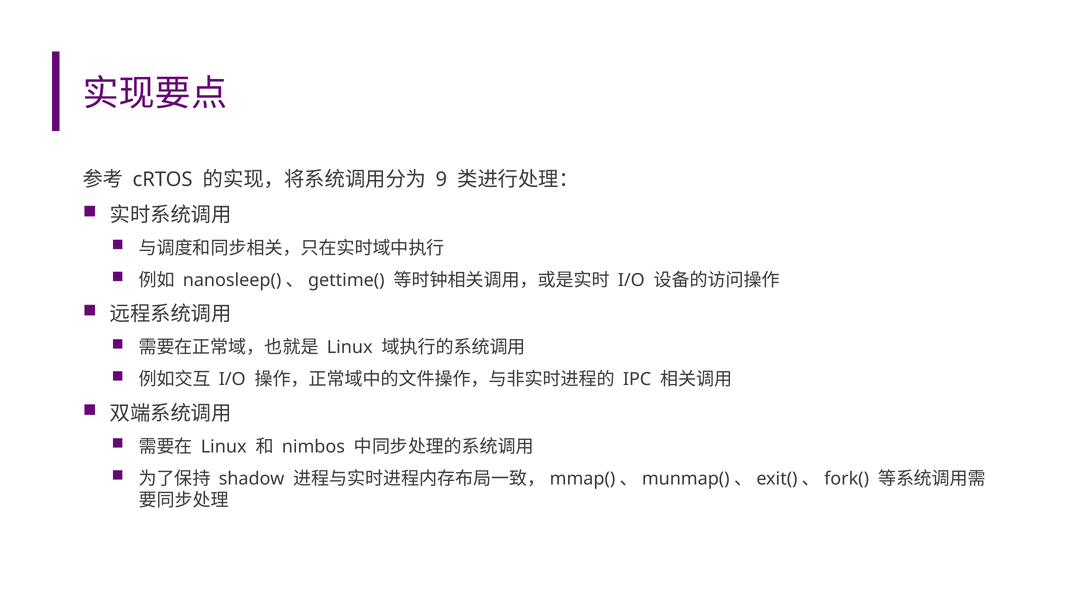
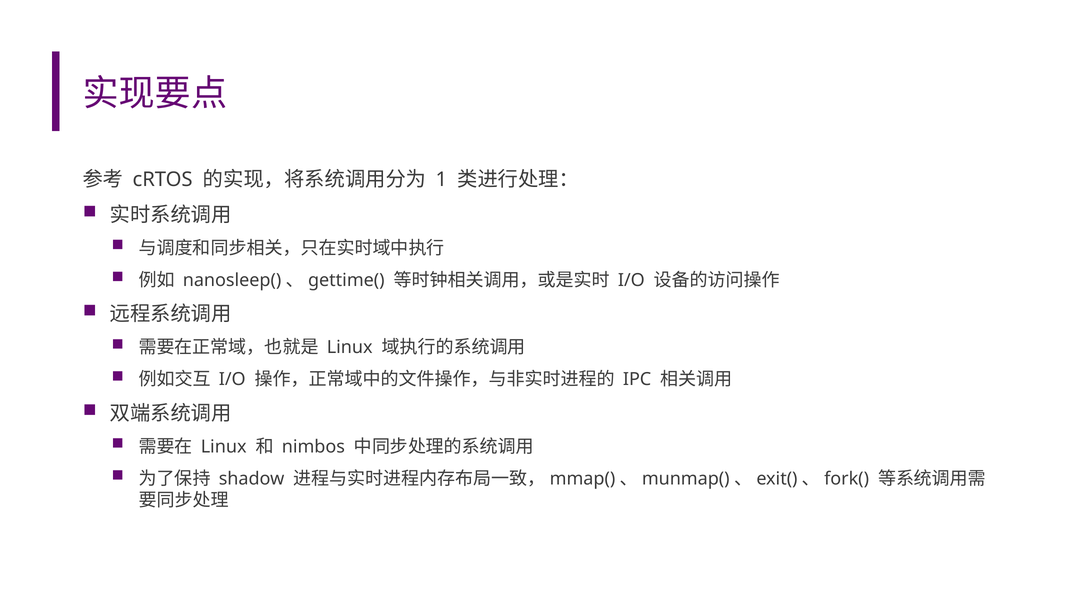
9: 9 -> 1
